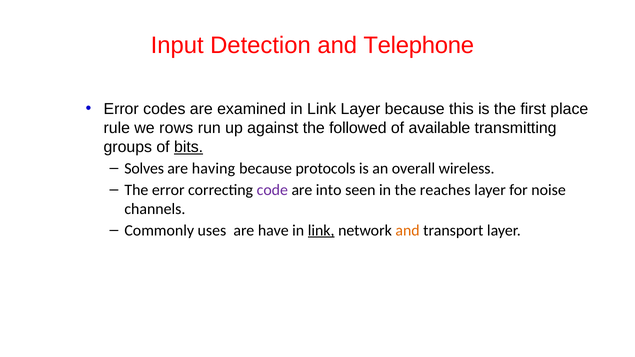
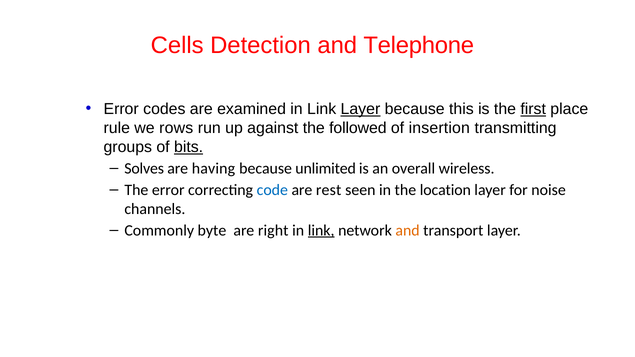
Input: Input -> Cells
Layer at (360, 109) underline: none -> present
first underline: none -> present
available: available -> insertion
protocols: protocols -> unlimited
code colour: purple -> blue
into: into -> rest
reaches: reaches -> location
uses: uses -> byte
have: have -> right
